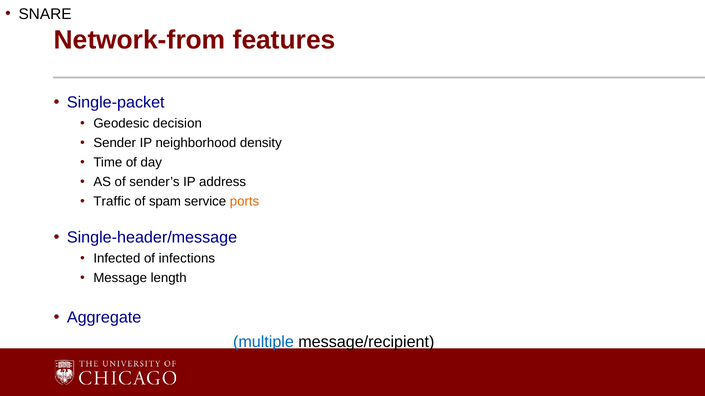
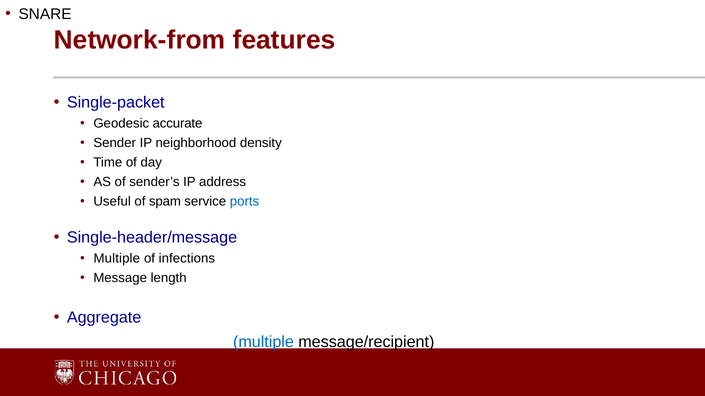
decision: decision -> accurate
Traffic: Traffic -> Useful
ports colour: orange -> blue
Infected at (117, 259): Infected -> Multiple
